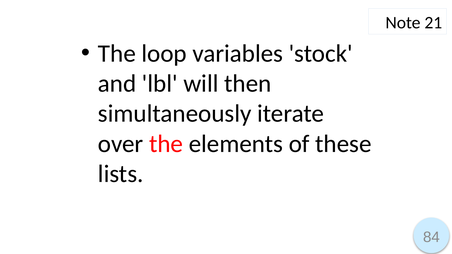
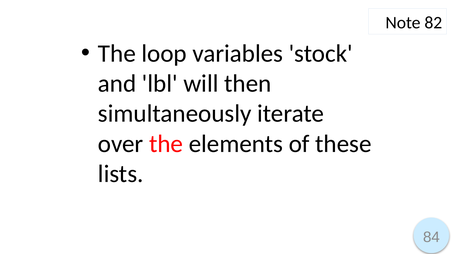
21: 21 -> 82
